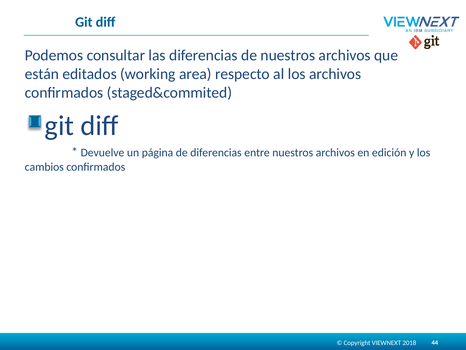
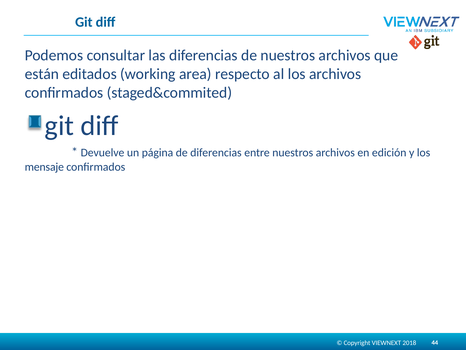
cambios: cambios -> mensaje
